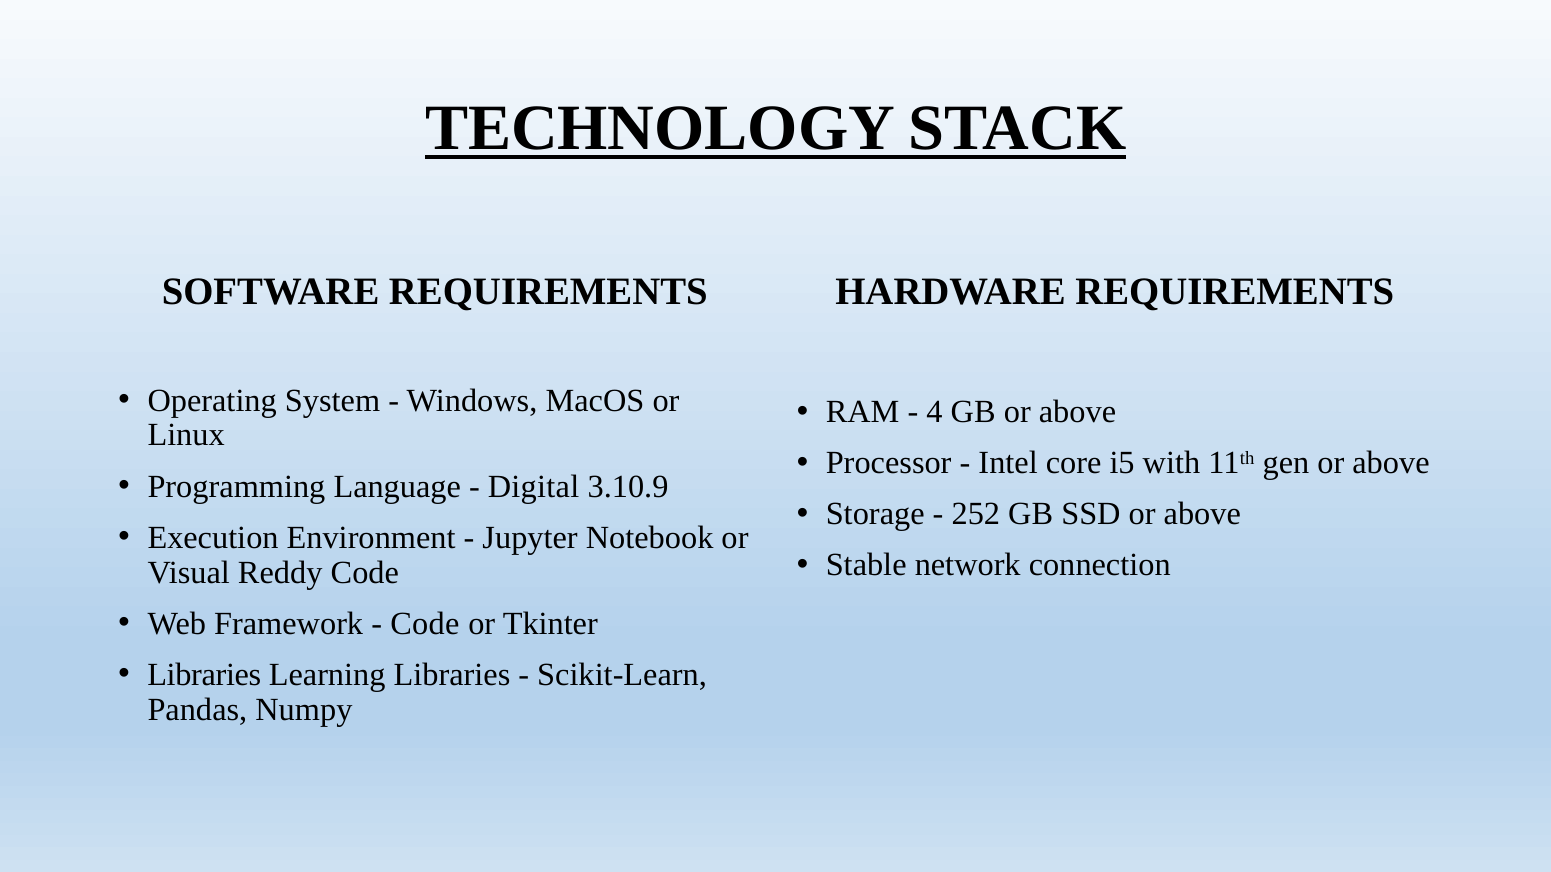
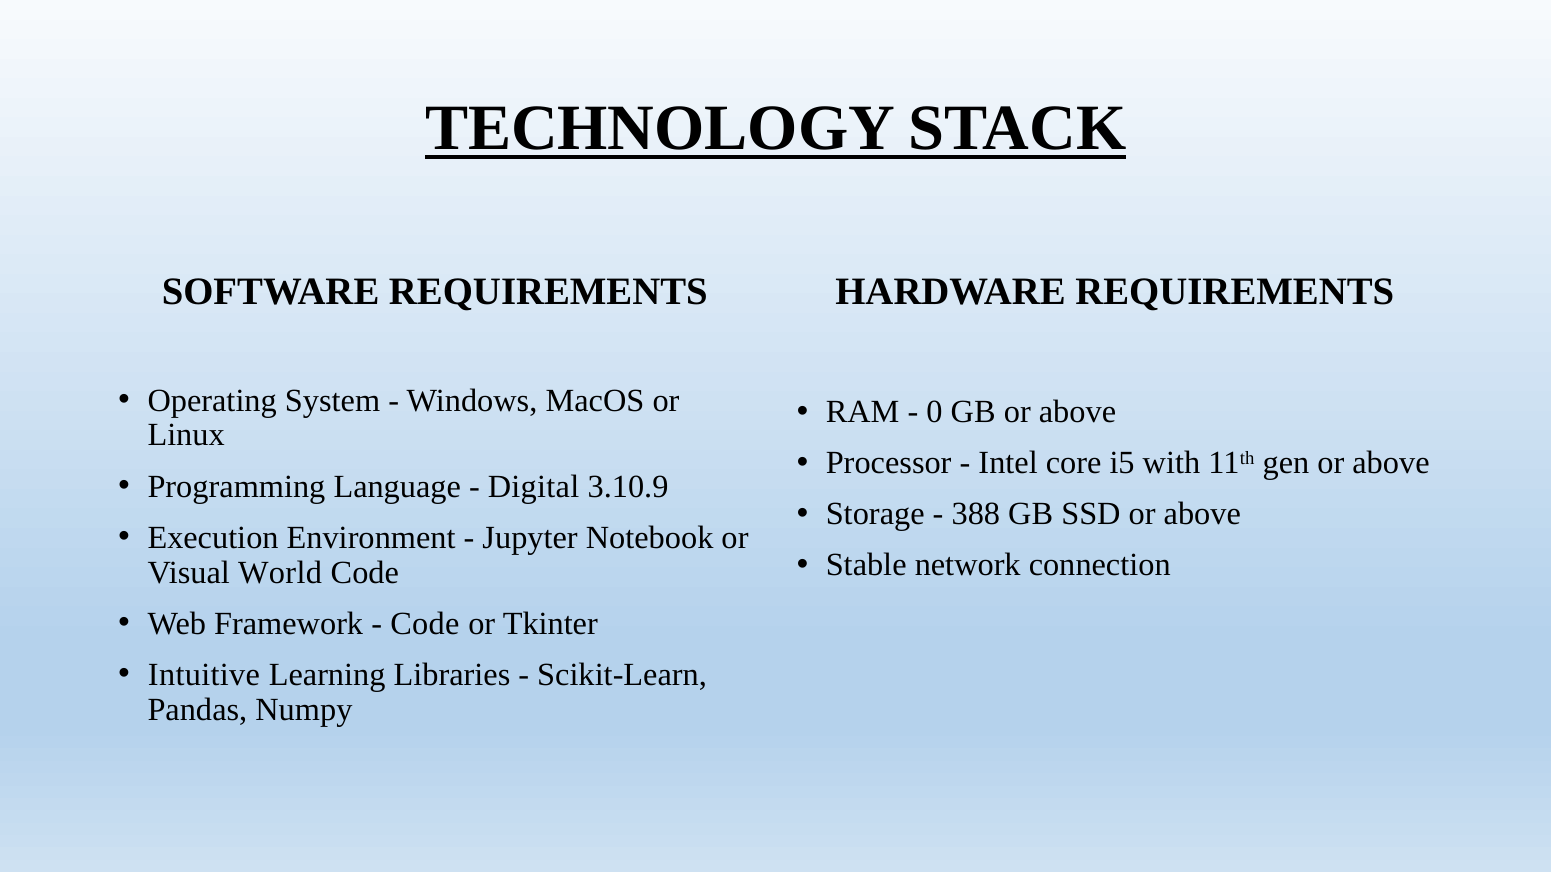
4: 4 -> 0
252: 252 -> 388
Reddy: Reddy -> World
Libraries at (204, 675): Libraries -> Intuitive
